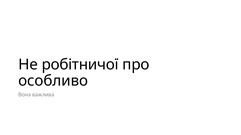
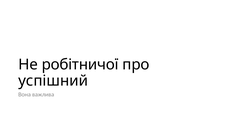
особливо: особливо -> успішний
